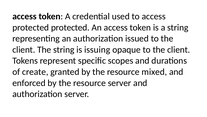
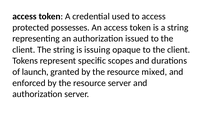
protected protected: protected -> possesses
create: create -> launch
